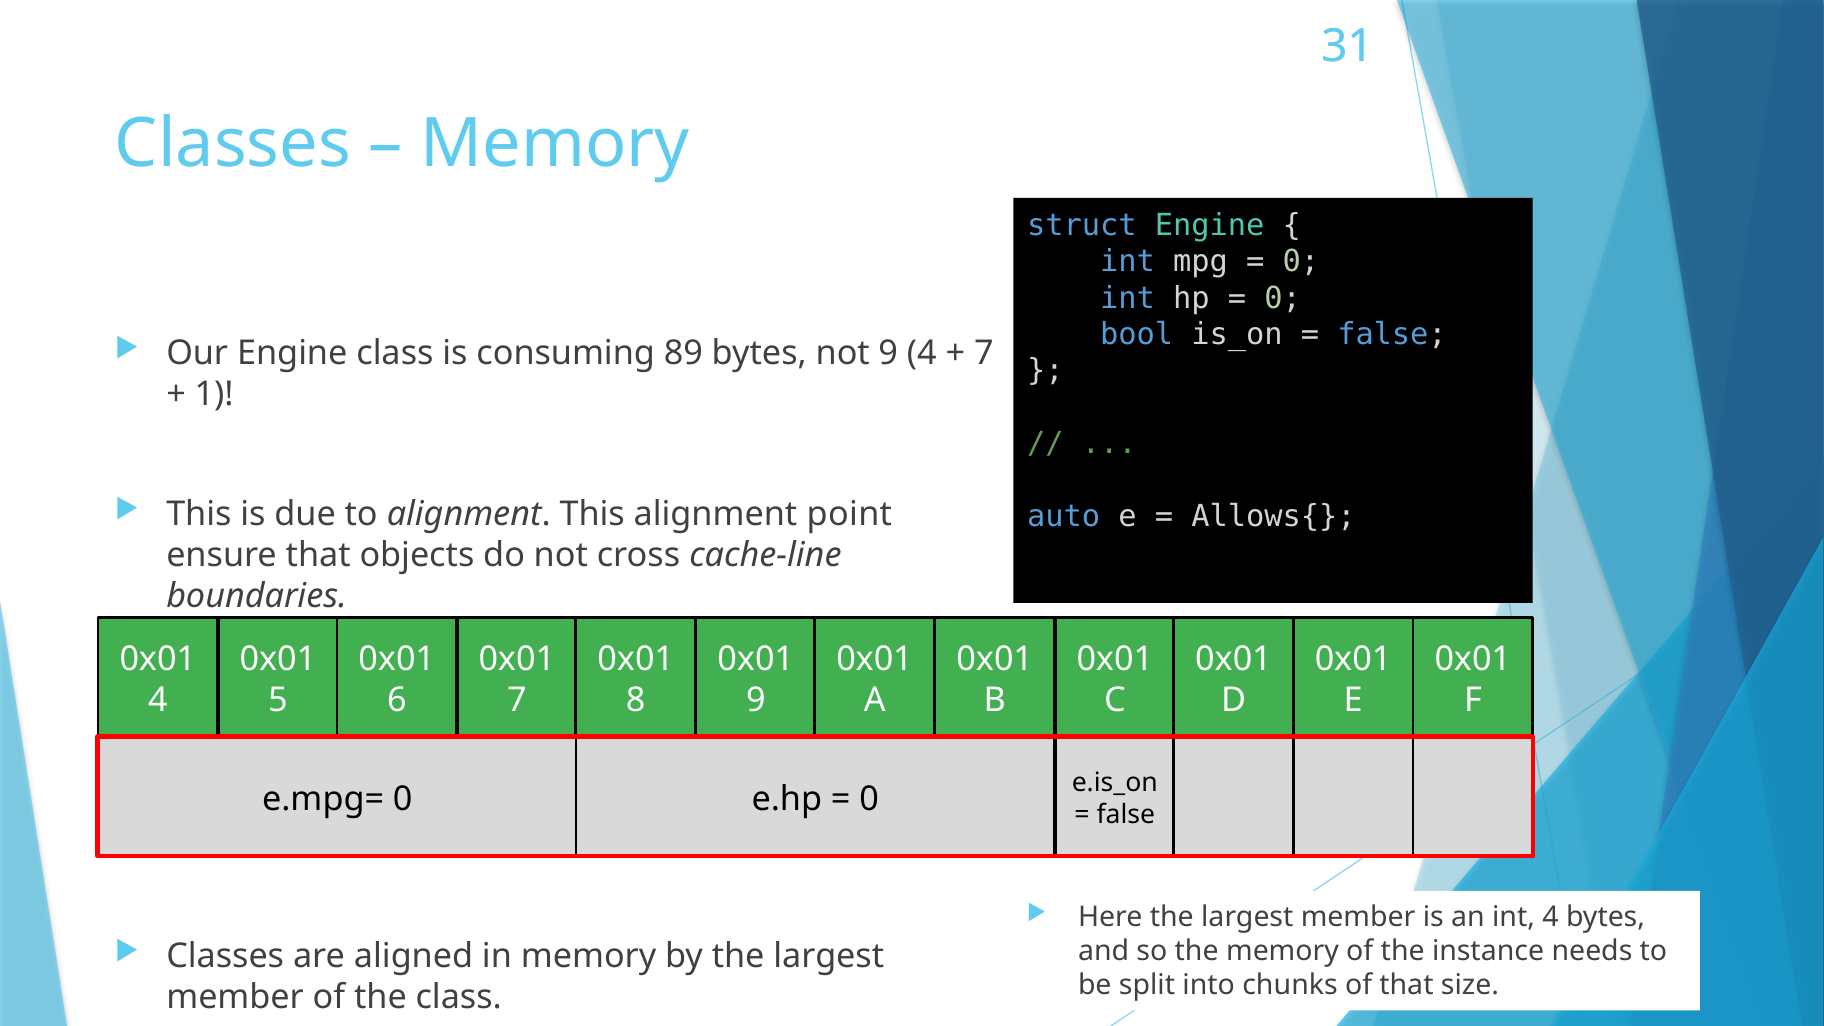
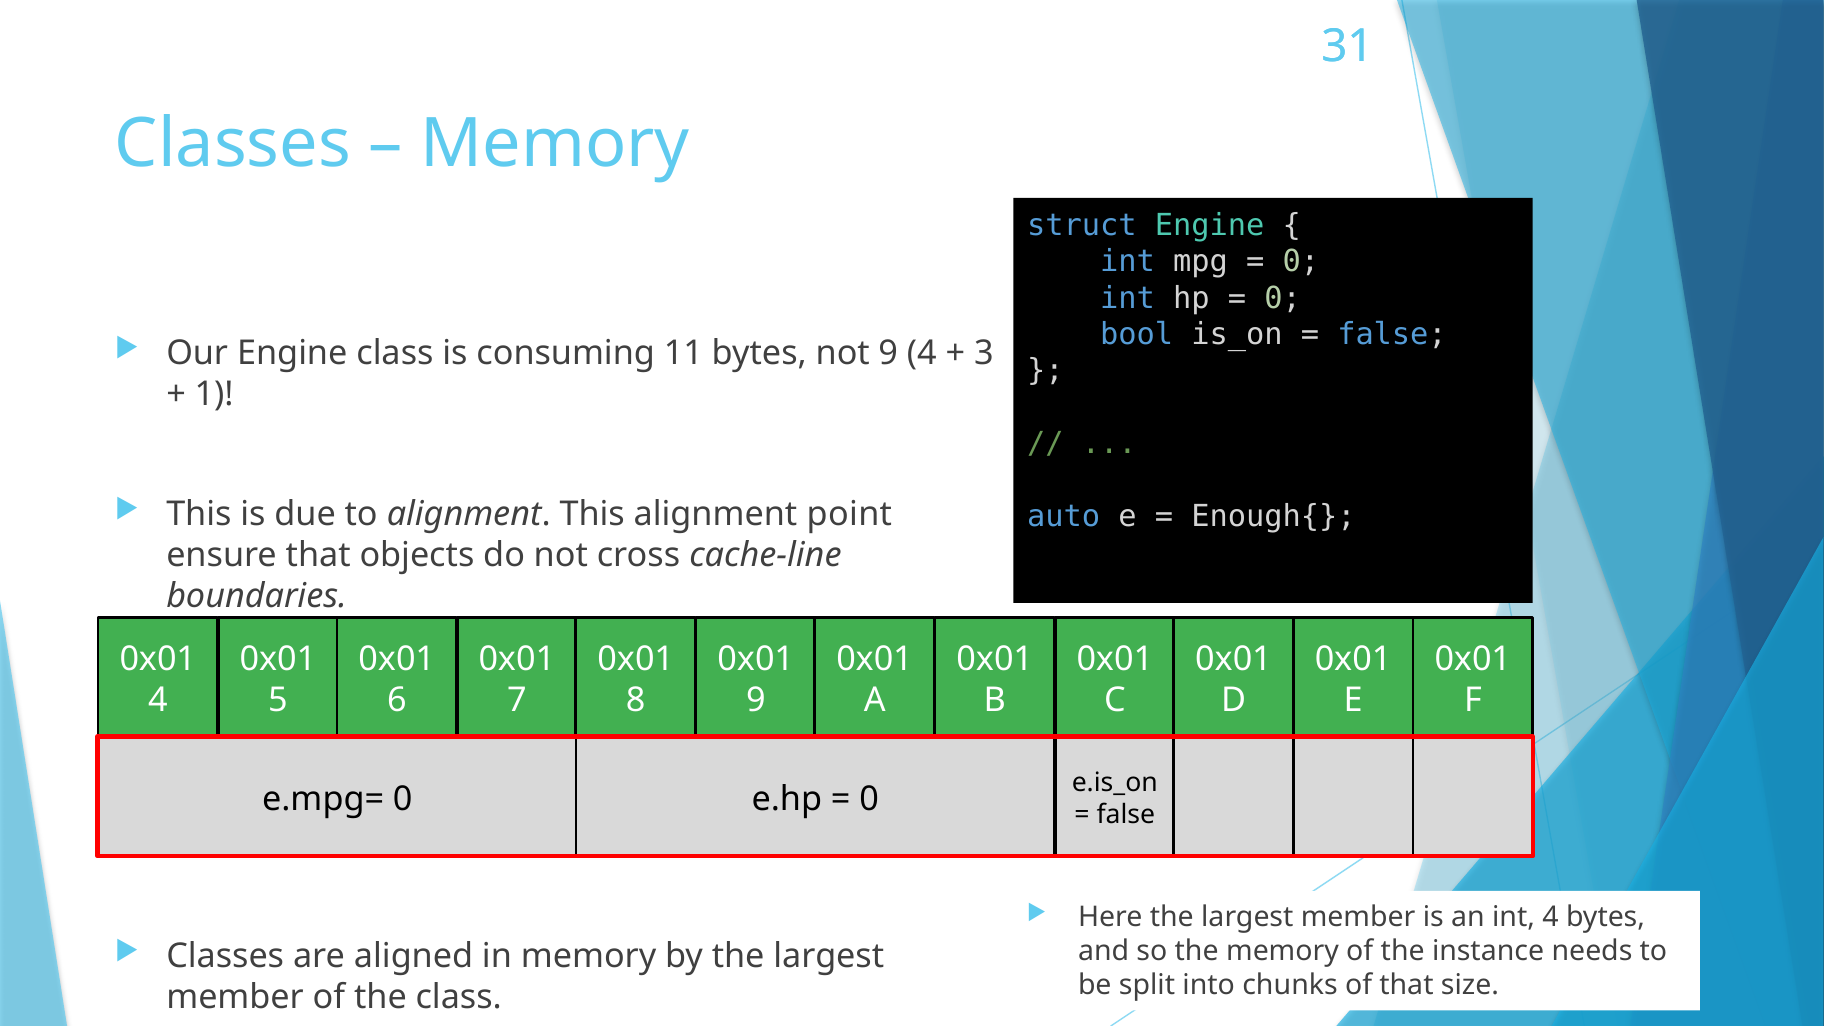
89: 89 -> 11
7 at (984, 353): 7 -> 3
Allows{: Allows{ -> Enough{
